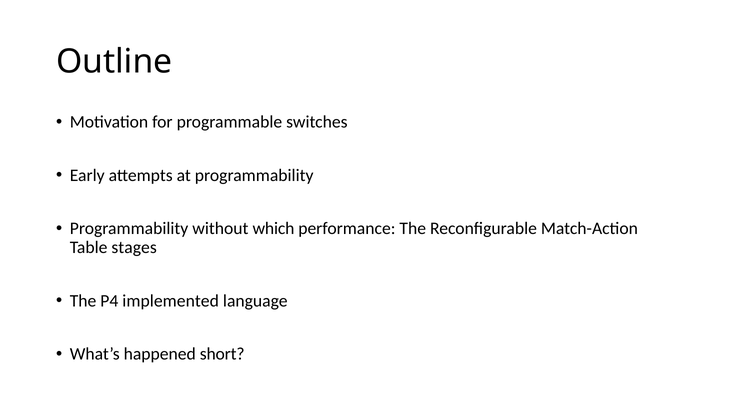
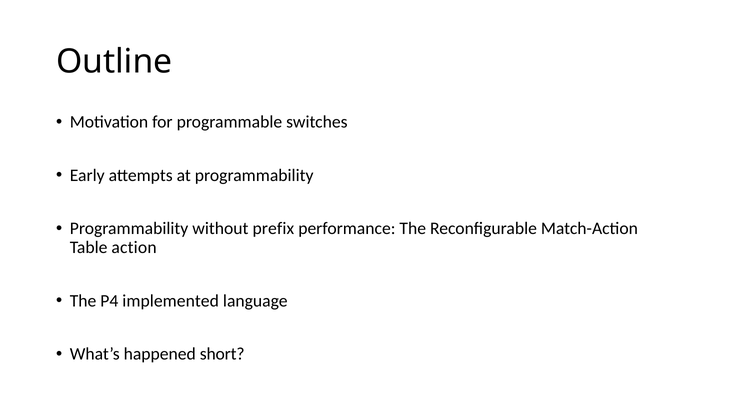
which: which -> prefix
stages: stages -> action
